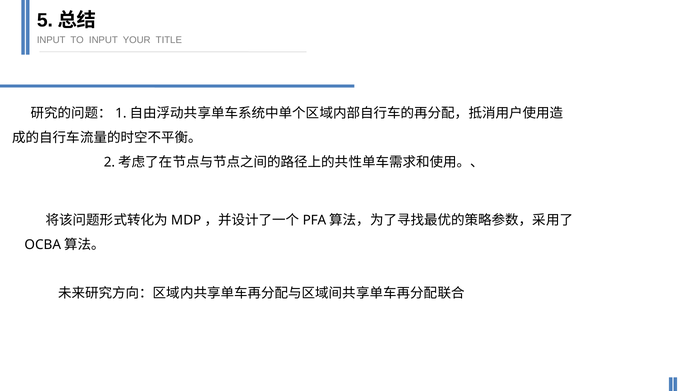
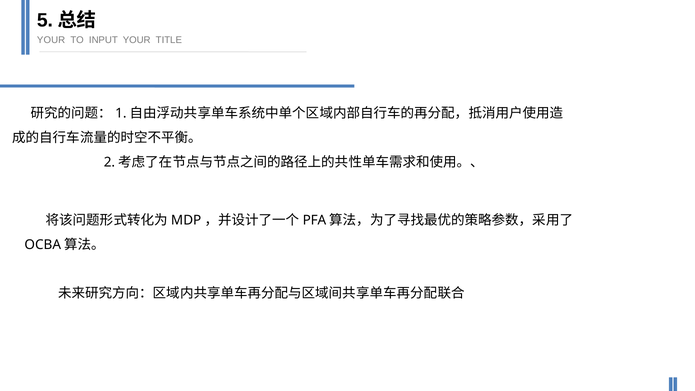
INPUT at (51, 40): INPUT -> YOUR
